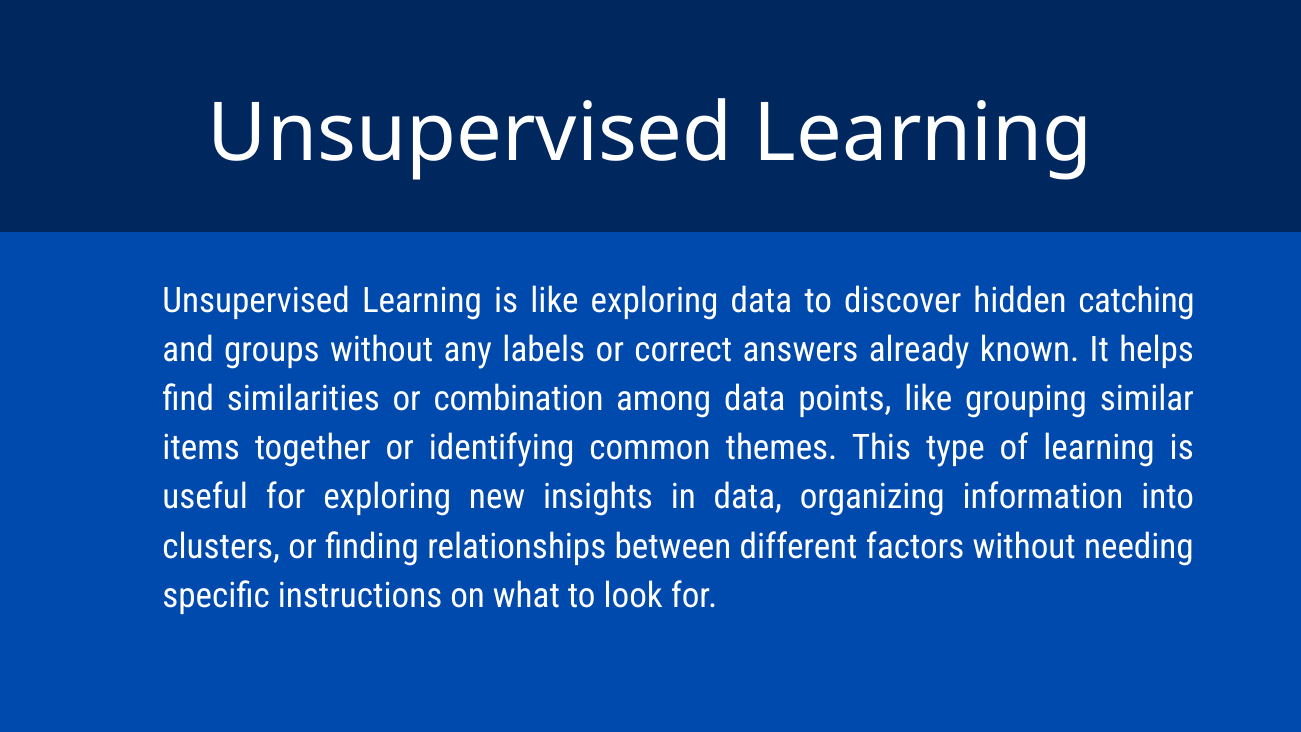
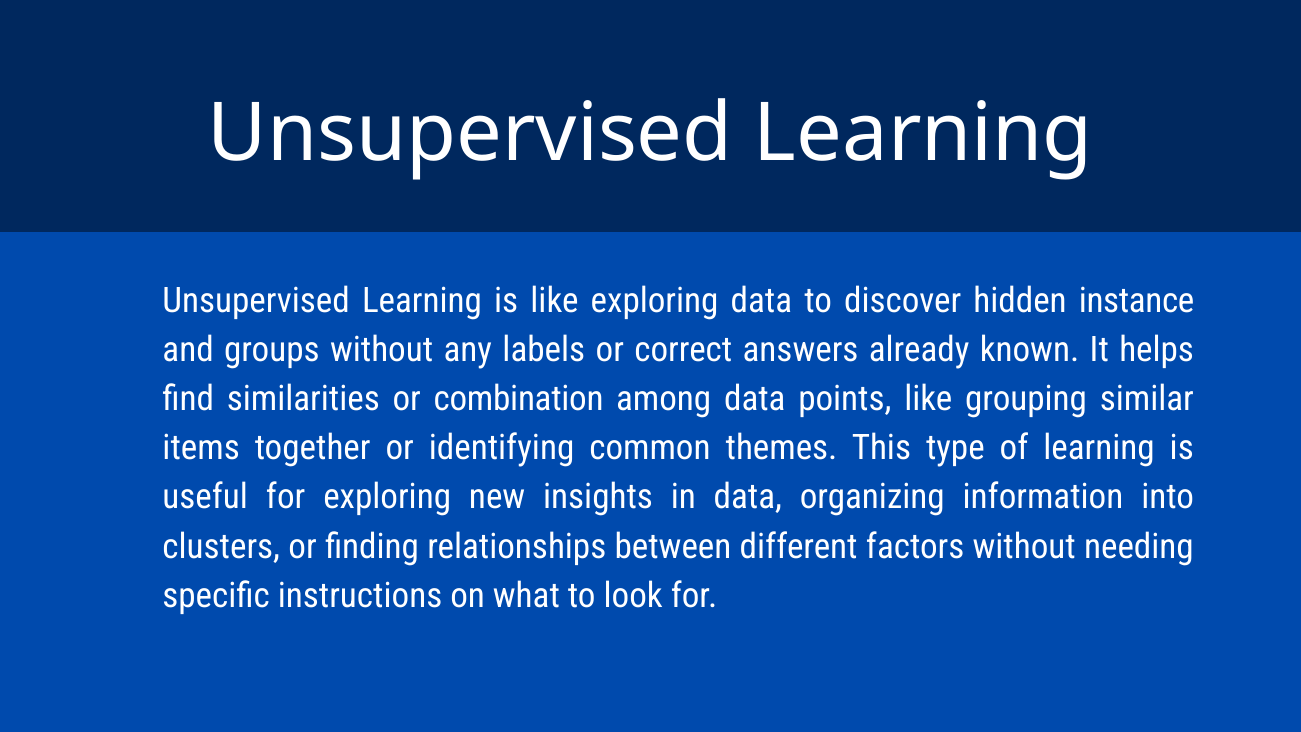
catching: catching -> instance
